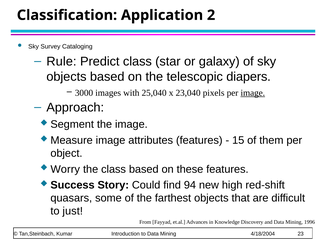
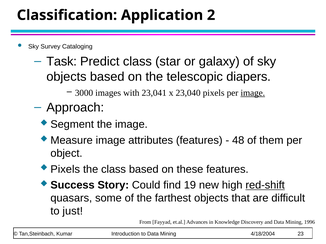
Rule: Rule -> Task
25,040: 25,040 -> 23,041
15: 15 -> 48
Worry at (65, 170): Worry -> Pixels
94: 94 -> 19
red-shift underline: none -> present
